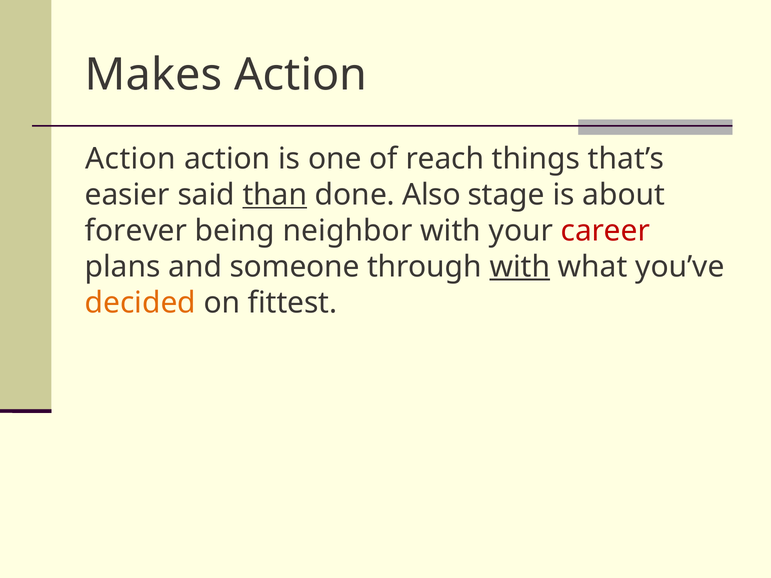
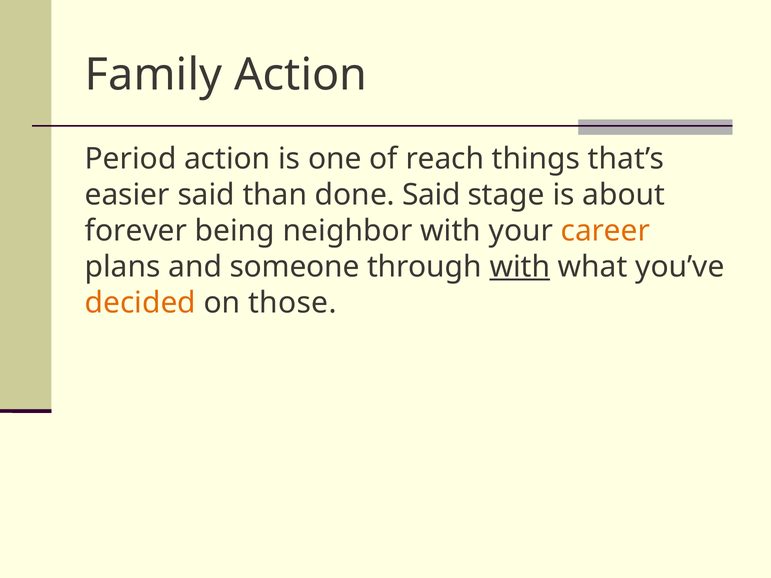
Makes: Makes -> Family
Action at (131, 159): Action -> Period
than underline: present -> none
done Also: Also -> Said
career colour: red -> orange
fittest: fittest -> those
